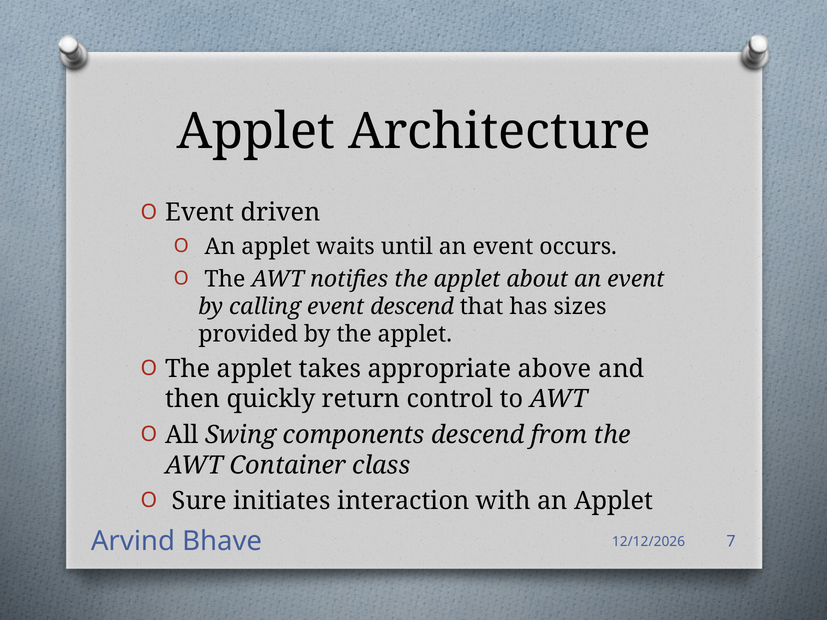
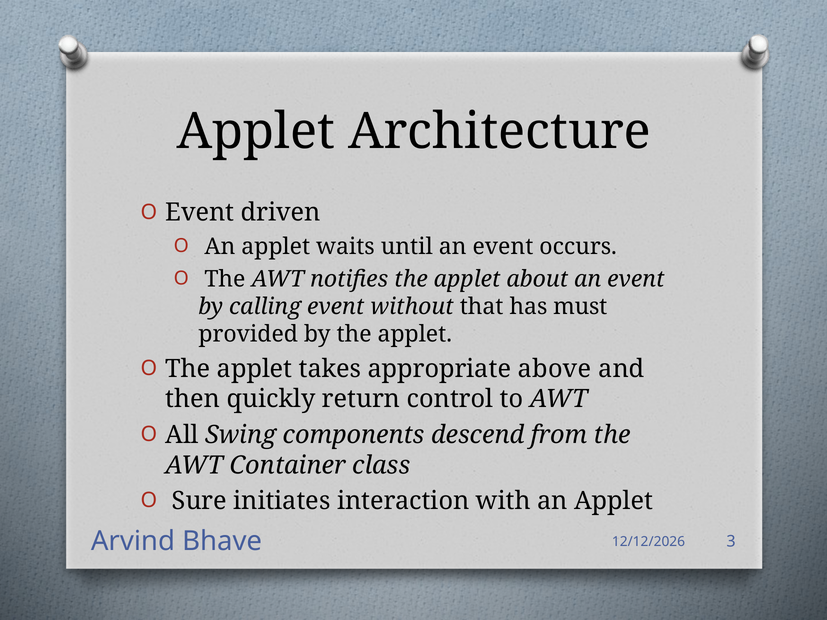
event descend: descend -> without
sizes: sizes -> must
7: 7 -> 3
